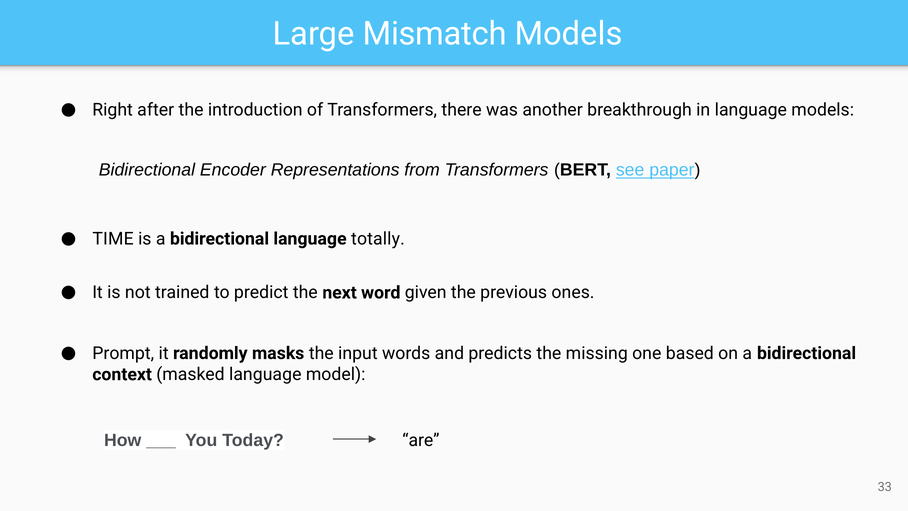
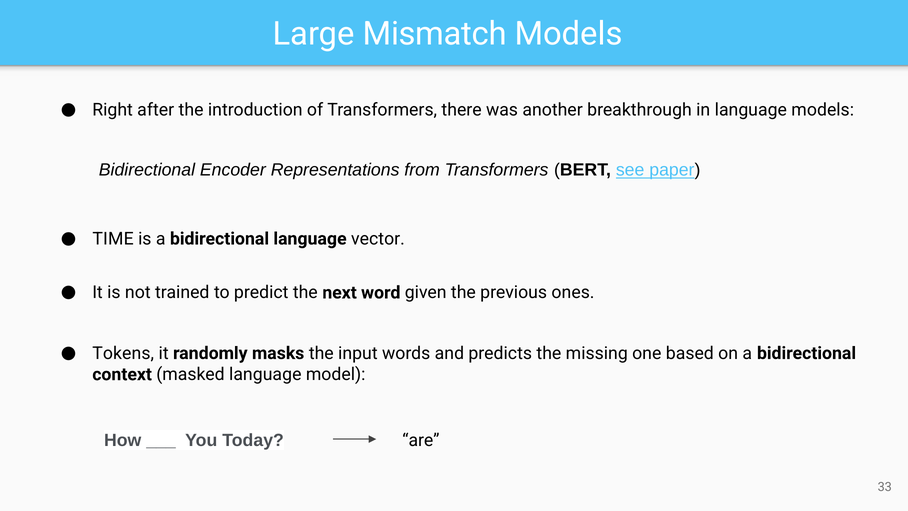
totally: totally -> vector
Prompt: Prompt -> Tokens
